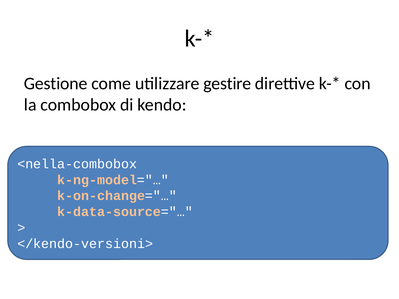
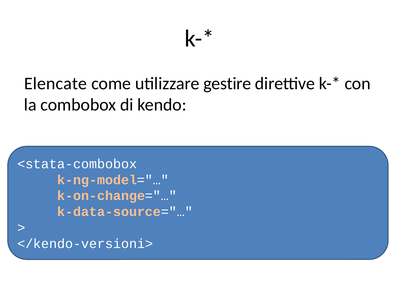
Gestione: Gestione -> Elencate
<nella-combobox: <nella-combobox -> <stata-combobox
